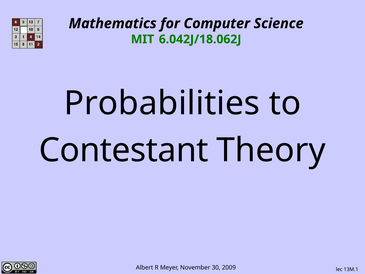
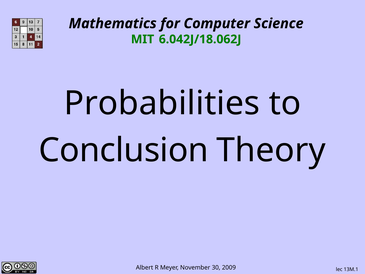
Contestant: Contestant -> Conclusion
